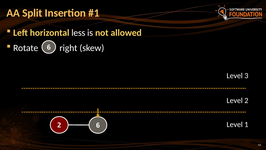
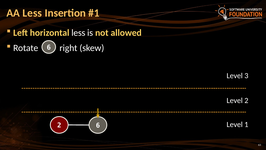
AA Split: Split -> Less
